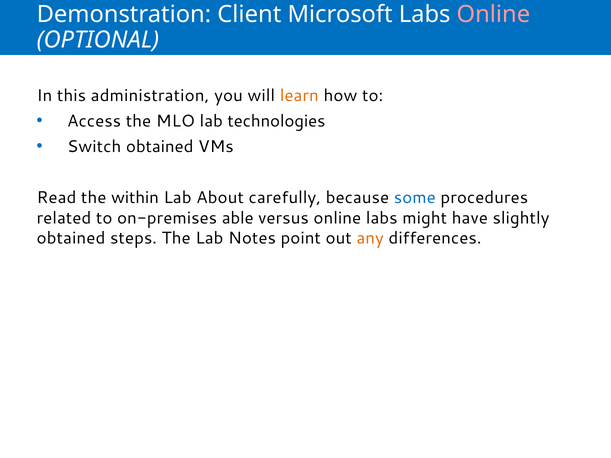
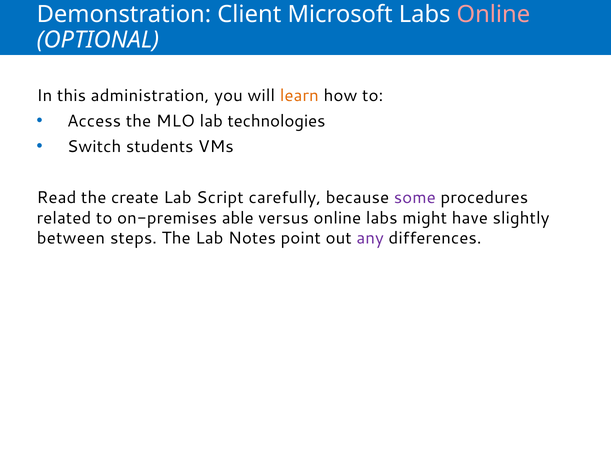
Switch obtained: obtained -> students
within: within -> create
About: About -> Script
some colour: blue -> purple
obtained at (71, 239): obtained -> between
any colour: orange -> purple
